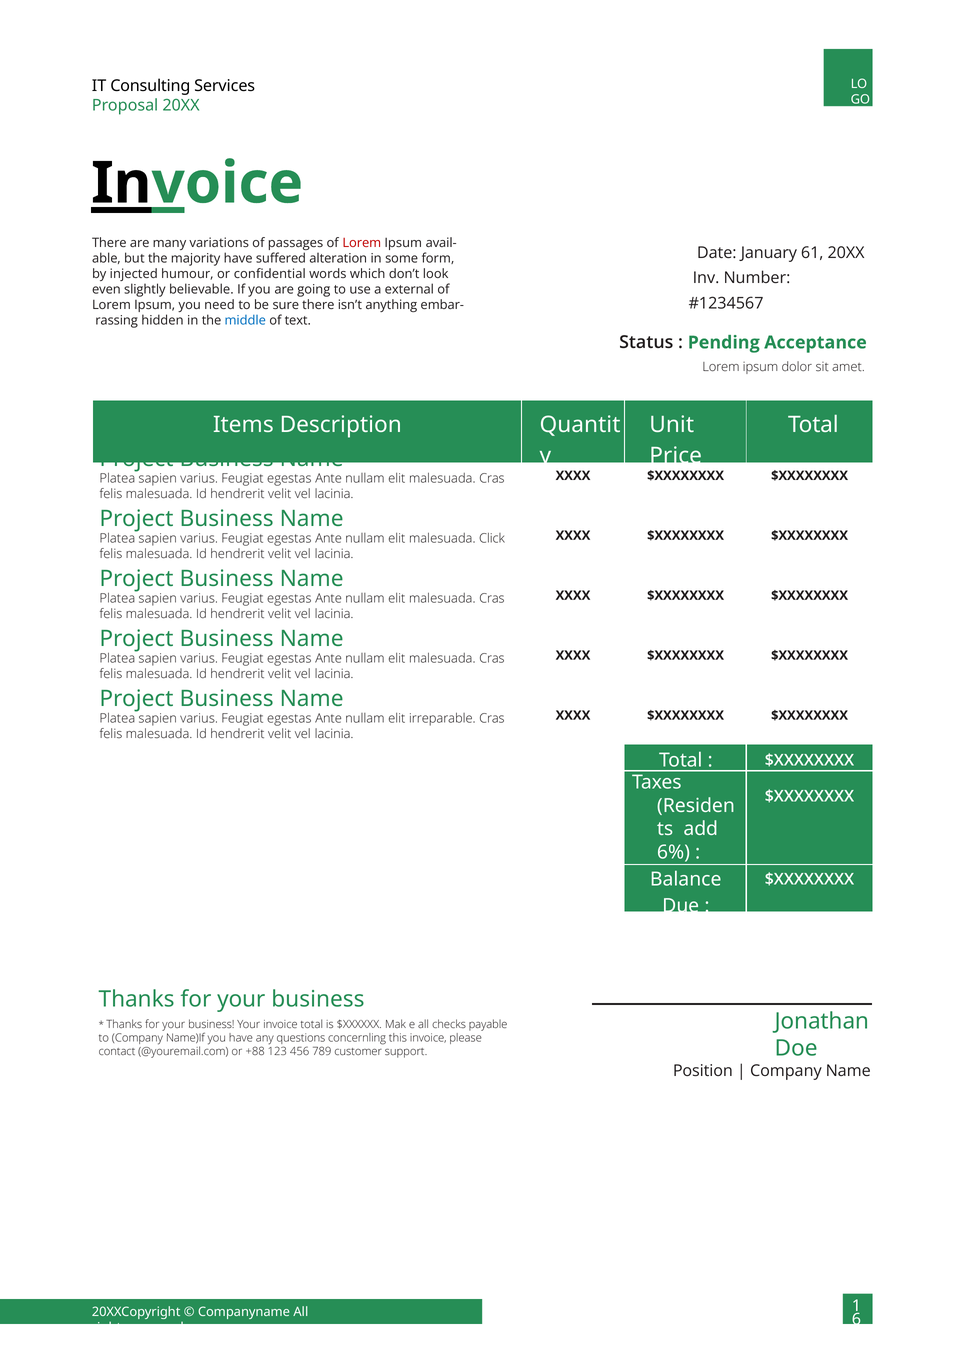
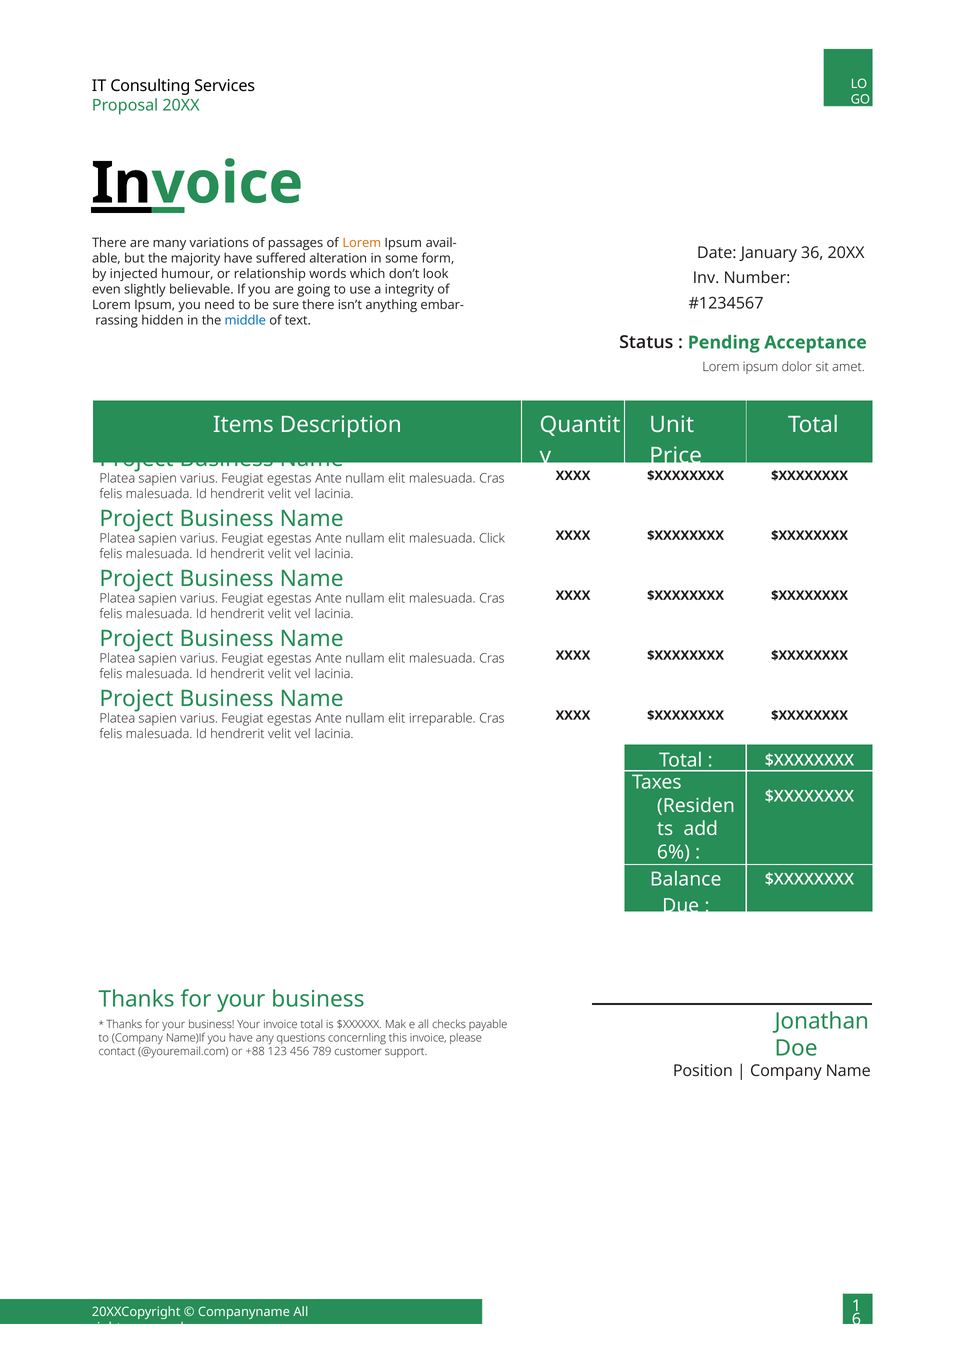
Lorem at (362, 243) colour: red -> orange
61: 61 -> 36
confidential: confidential -> relationship
external: external -> integrity
